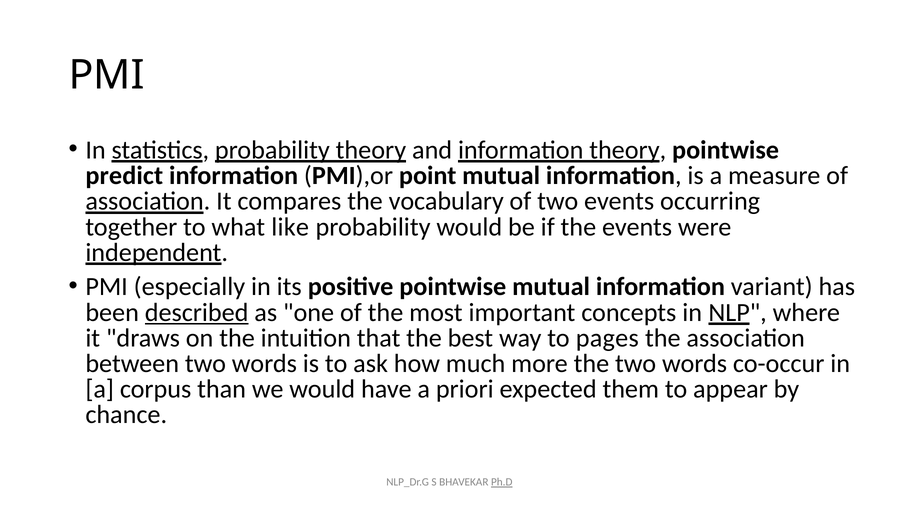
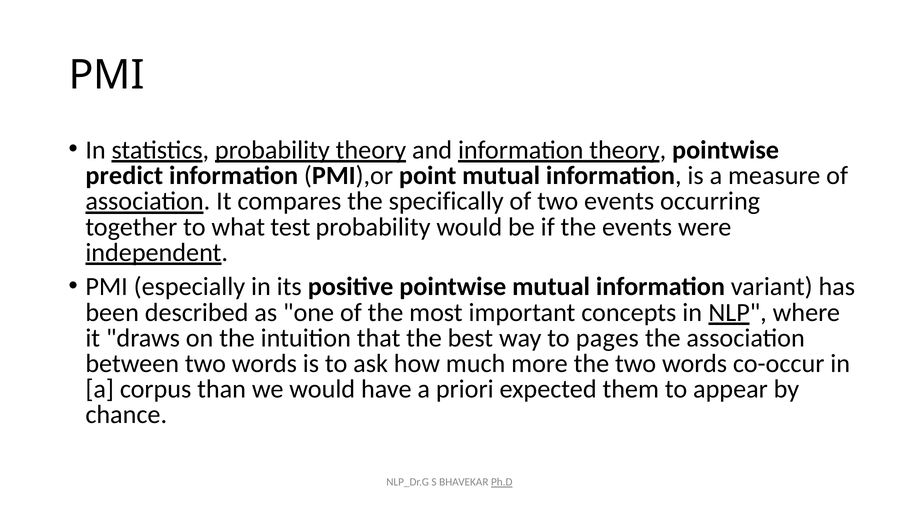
vocabulary: vocabulary -> specifically
like: like -> test
described underline: present -> none
